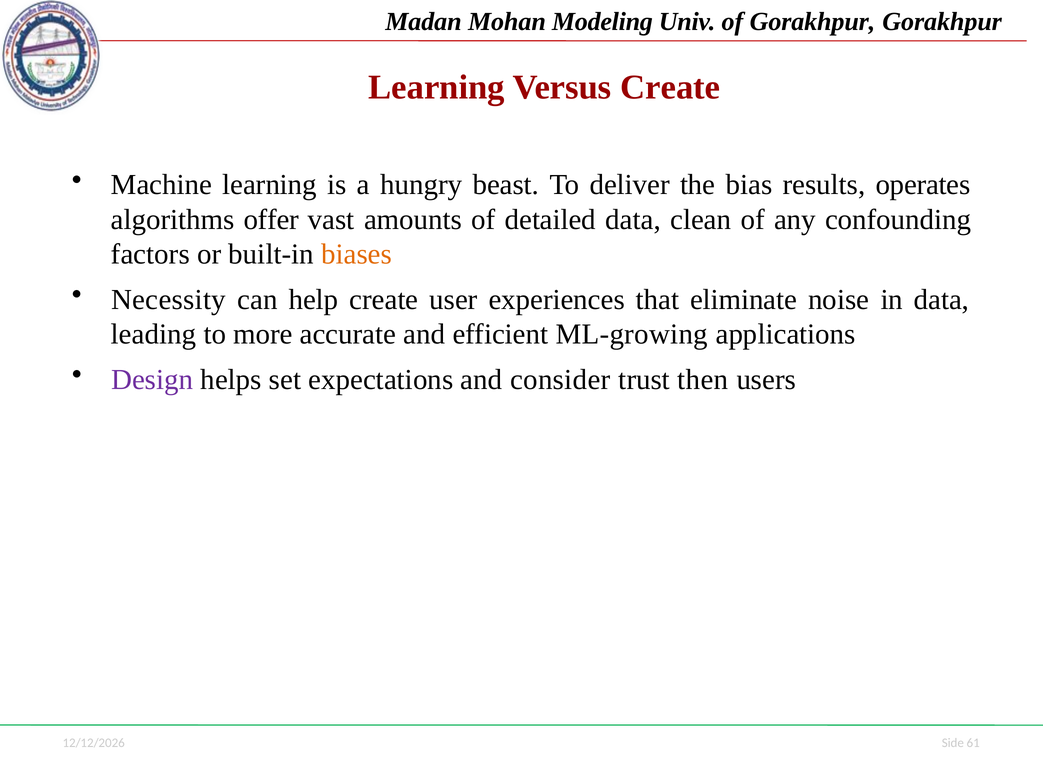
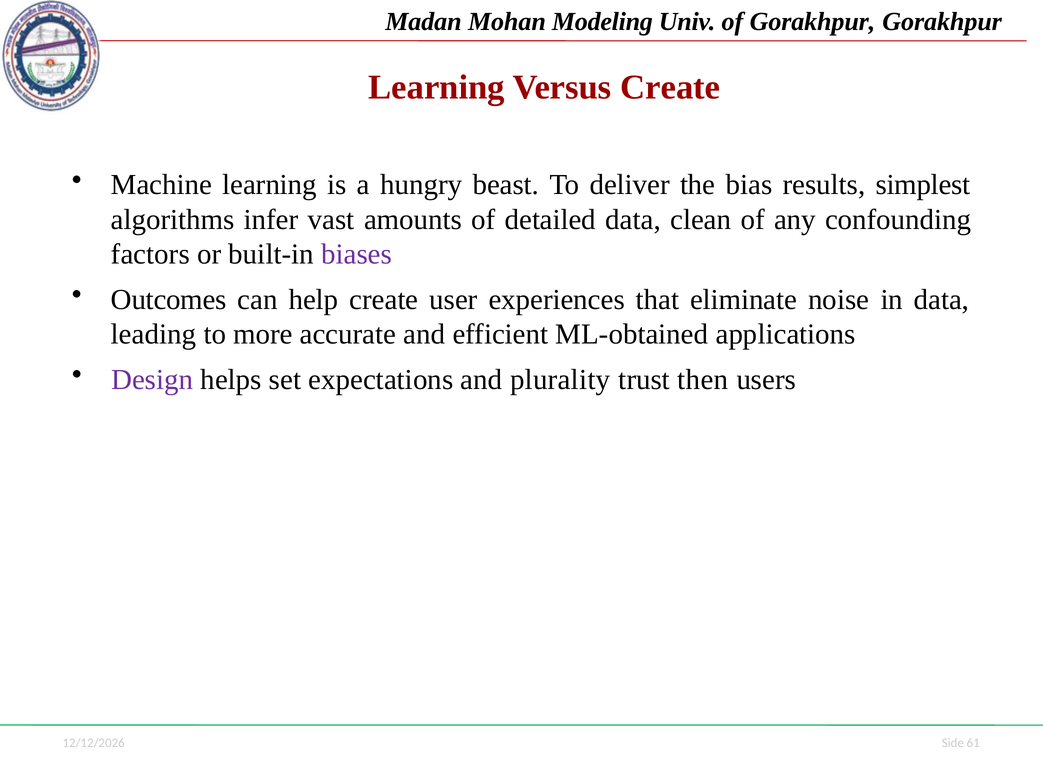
operates: operates -> simplest
offer: offer -> infer
biases colour: orange -> purple
Necessity: Necessity -> Outcomes
ML-growing: ML-growing -> ML-obtained
consider: consider -> plurality
